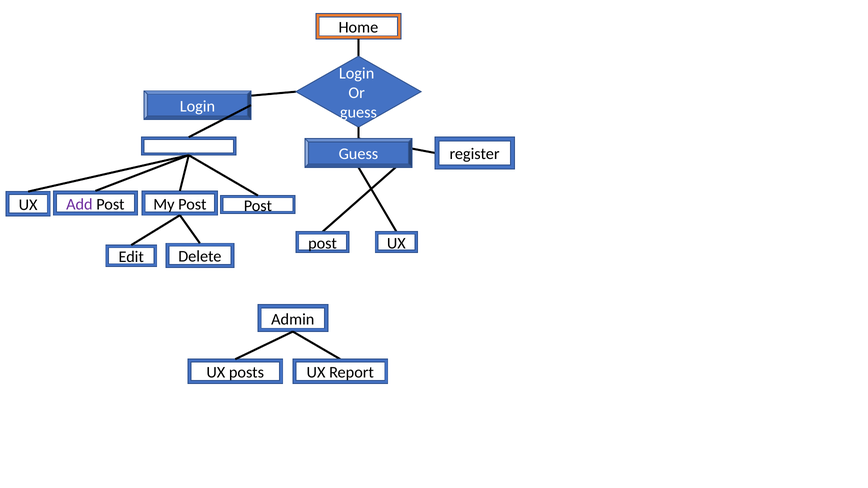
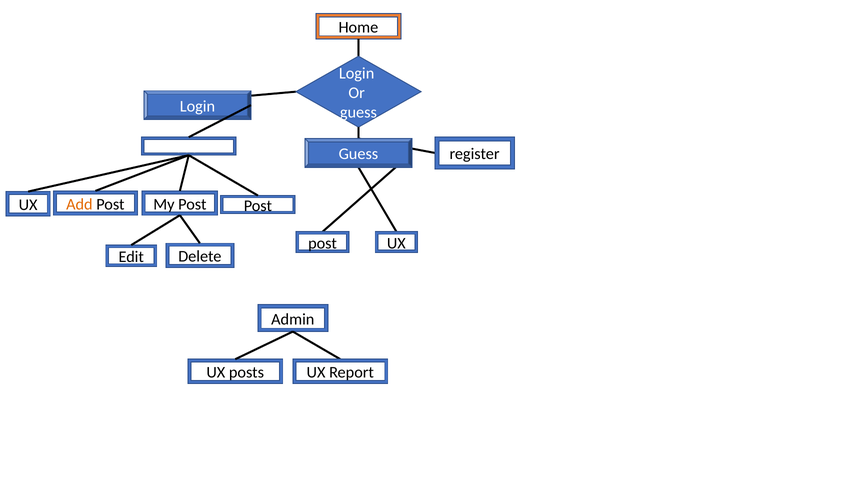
Add colour: purple -> orange
